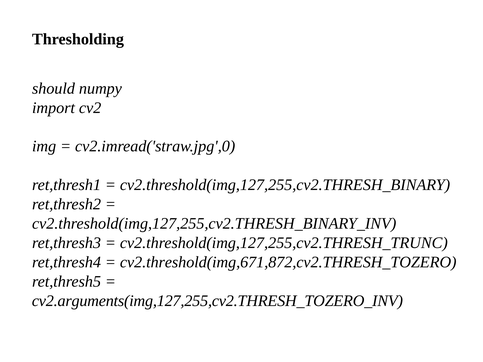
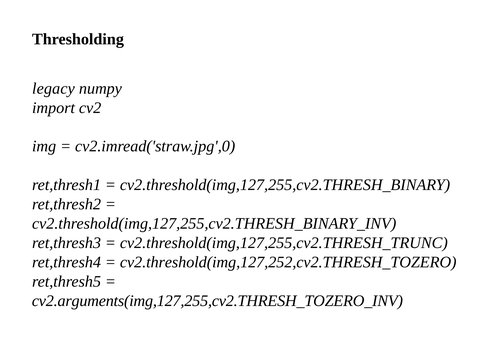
should: should -> legacy
cv2.threshold(img,671,872,cv2.THRESH_TOZERO: cv2.threshold(img,671,872,cv2.THRESH_TOZERO -> cv2.threshold(img,127,252,cv2.THRESH_TOZERO
